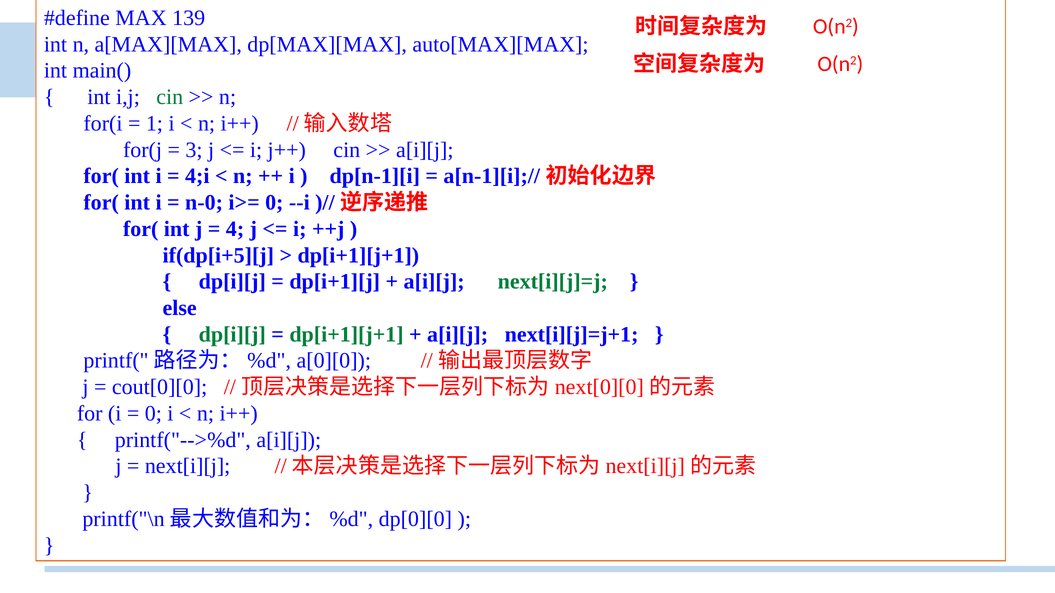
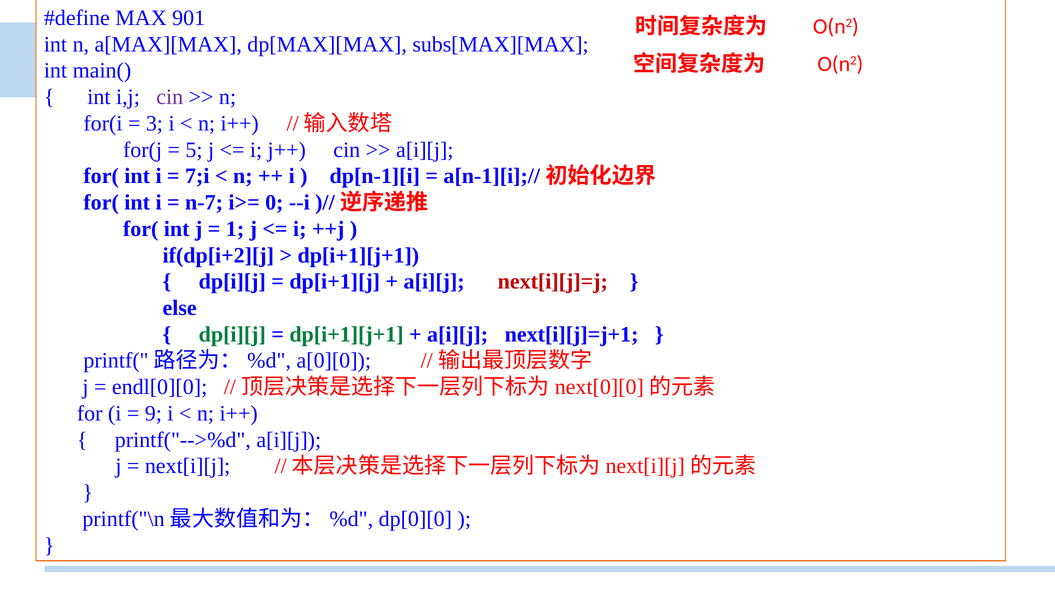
139: 139 -> 901
auto[MAX][MAX: auto[MAX][MAX -> subs[MAX][MAX
cin at (170, 97) colour: green -> purple
1: 1 -> 3
3: 3 -> 5
4;i: 4;i -> 7;i
n-0: n-0 -> n-7
4: 4 -> 1
if(dp[i+5][j: if(dp[i+5][j -> if(dp[i+2][j
next[i][j]=j colour: green -> red
cout[0][0: cout[0][0 -> endl[0][0
0 at (153, 414): 0 -> 9
